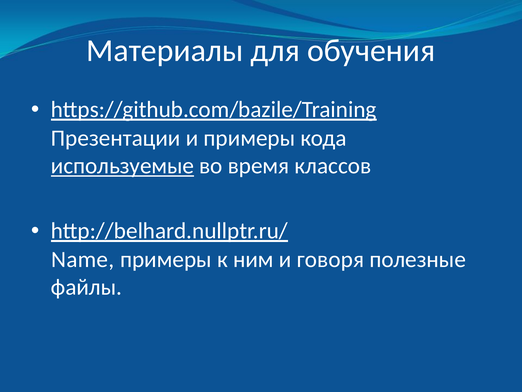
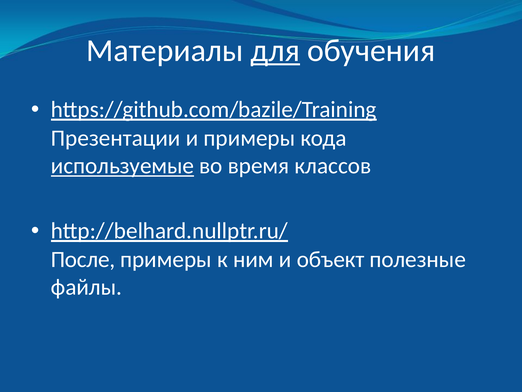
для underline: none -> present
Name: Name -> После
говоря: говоря -> объект
